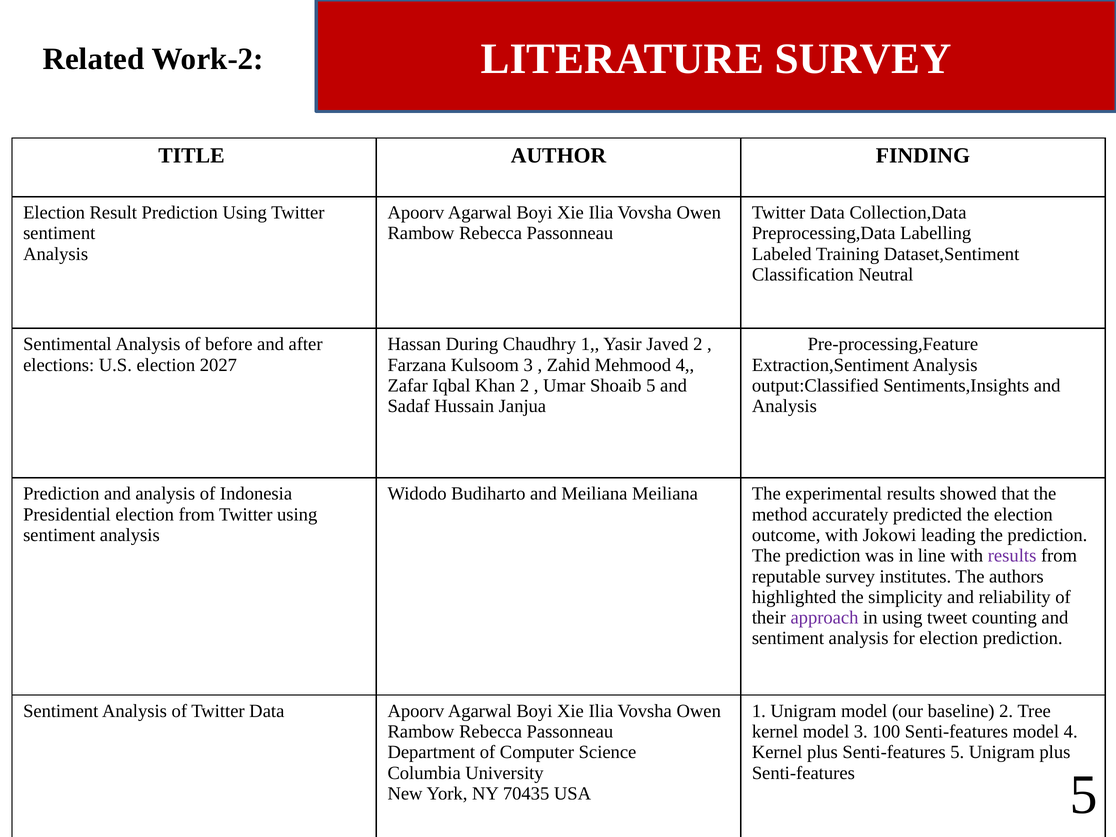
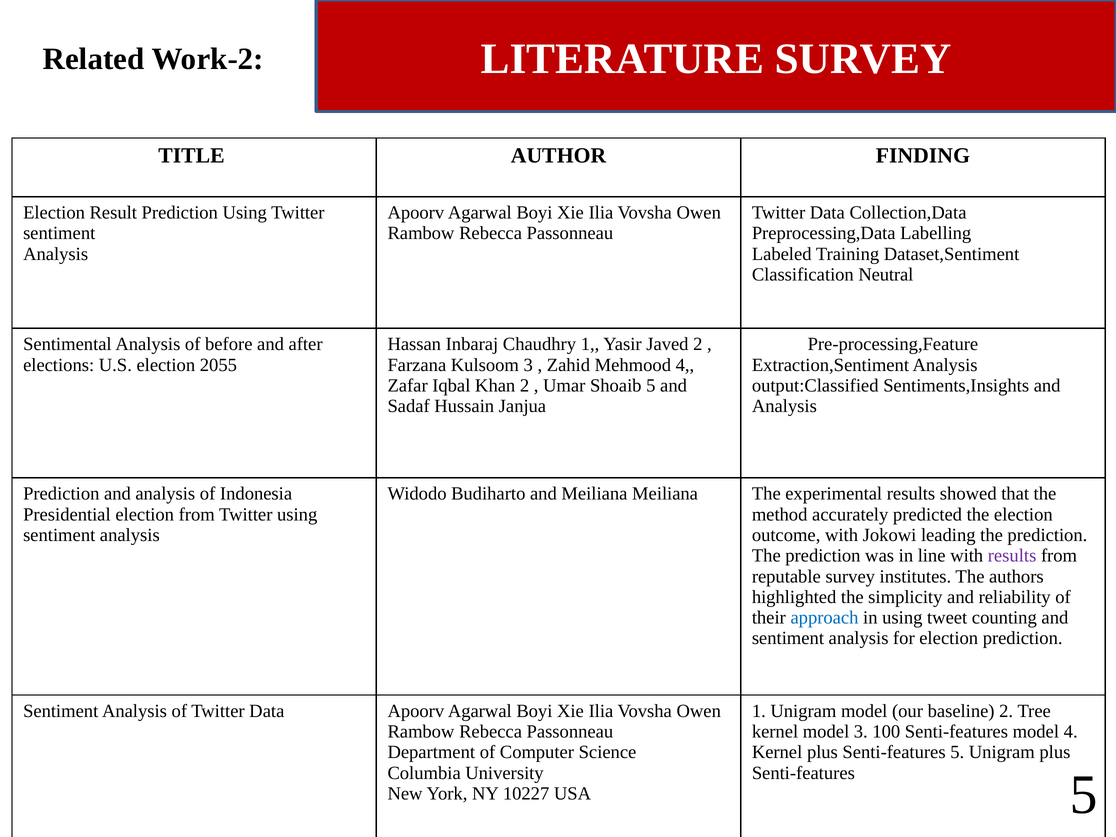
During: During -> Inbaraj
2027: 2027 -> 2055
approach colour: purple -> blue
70435: 70435 -> 10227
